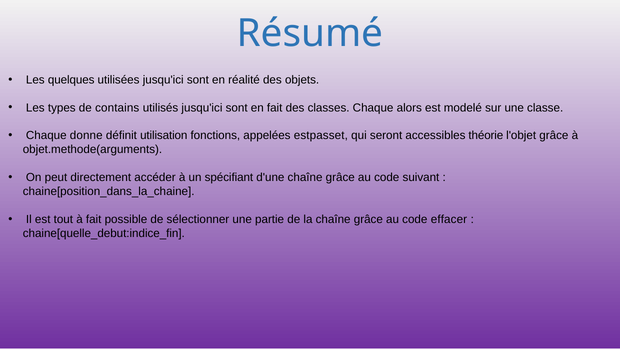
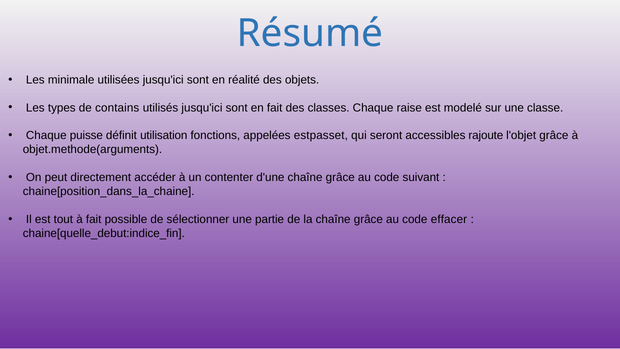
quelques: quelques -> minimale
alors: alors -> raise
donne: donne -> puisse
théorie: théorie -> rajoute
spécifiant: spécifiant -> contenter
